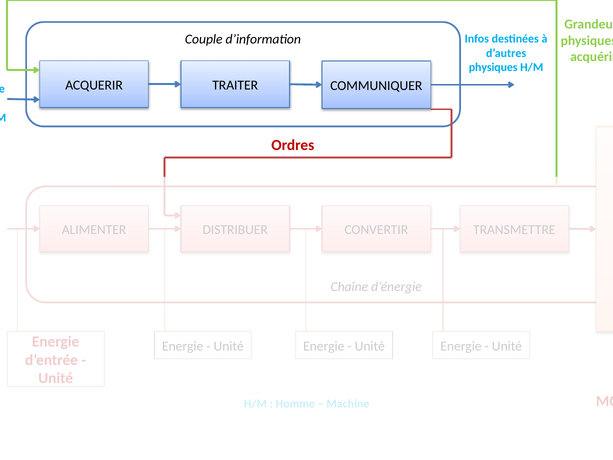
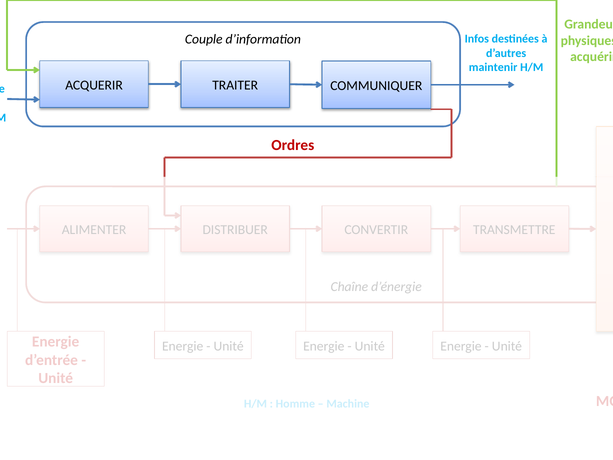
physiques at (493, 67): physiques -> maintenir
